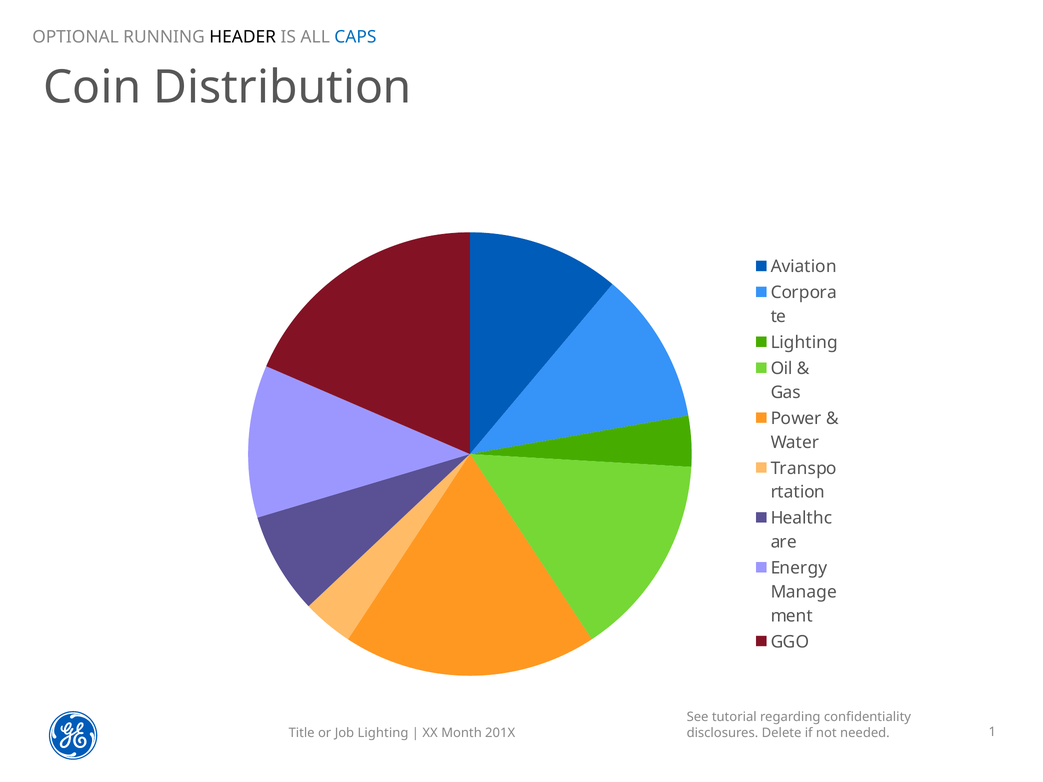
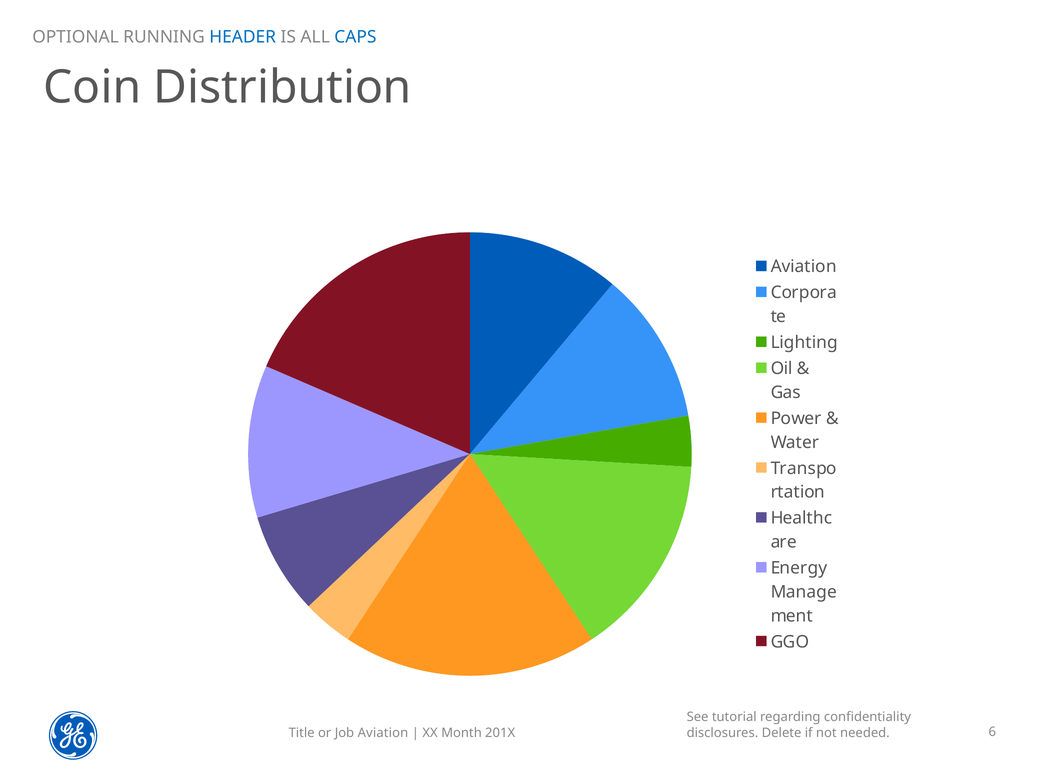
HEADER colour: black -> blue
1: 1 -> 6
Job Lighting: Lighting -> Aviation
